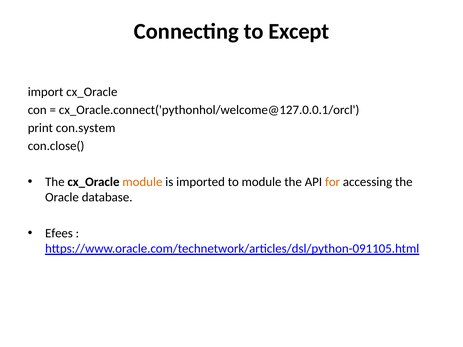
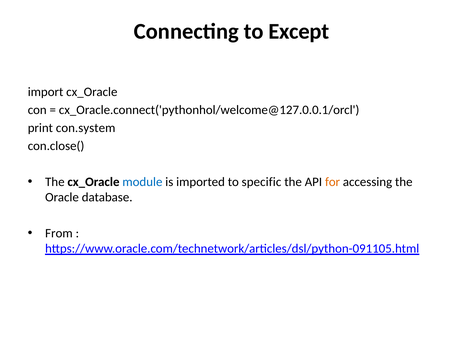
module at (142, 182) colour: orange -> blue
to module: module -> specific
Efees: Efees -> From
